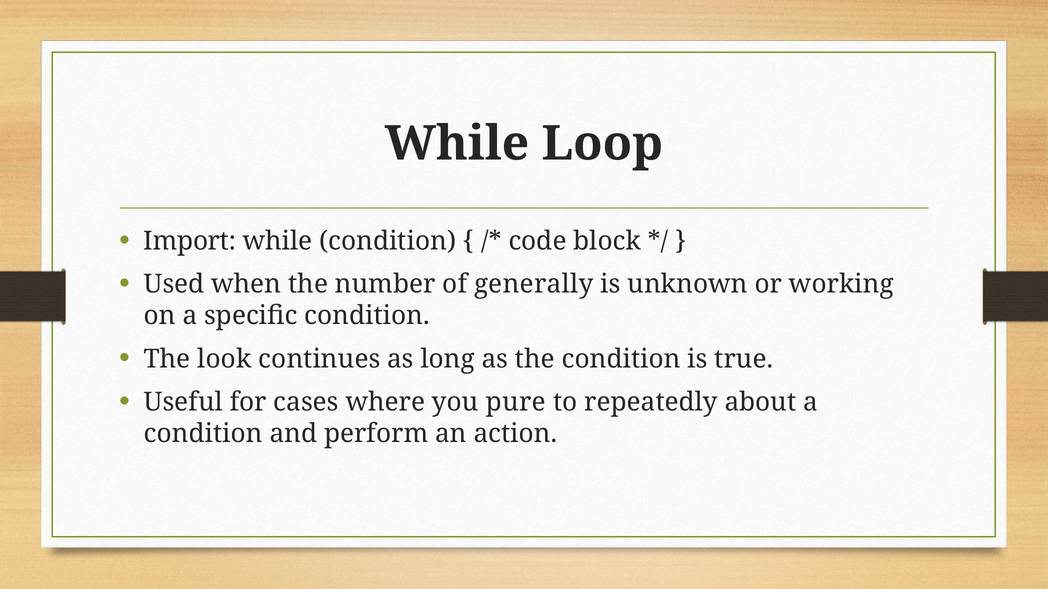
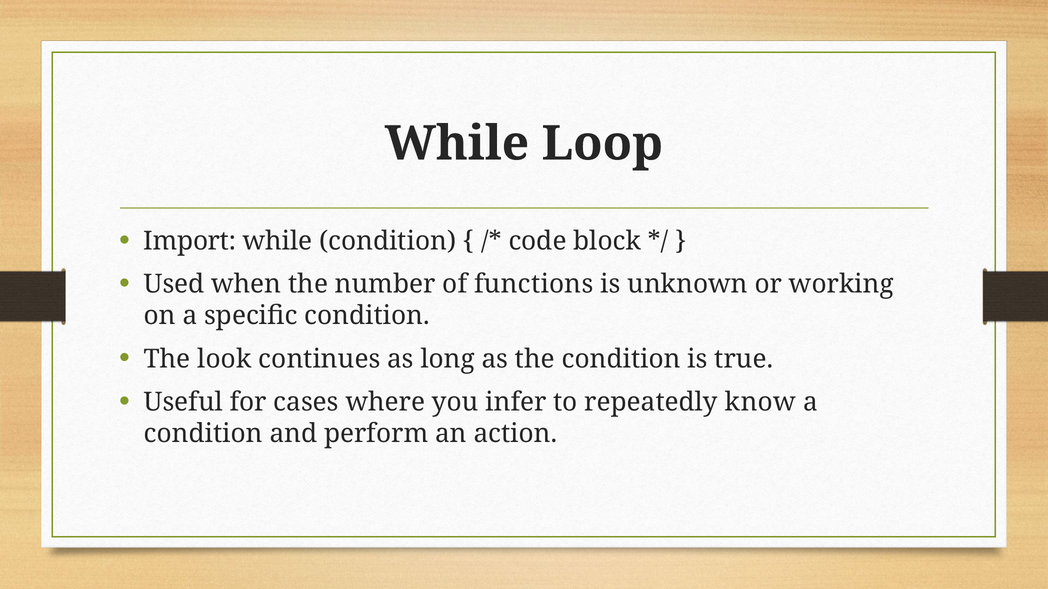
generally: generally -> functions
pure: pure -> infer
about: about -> know
